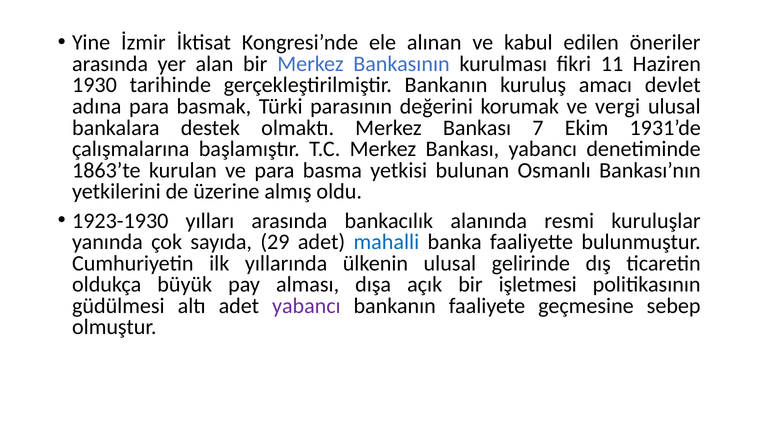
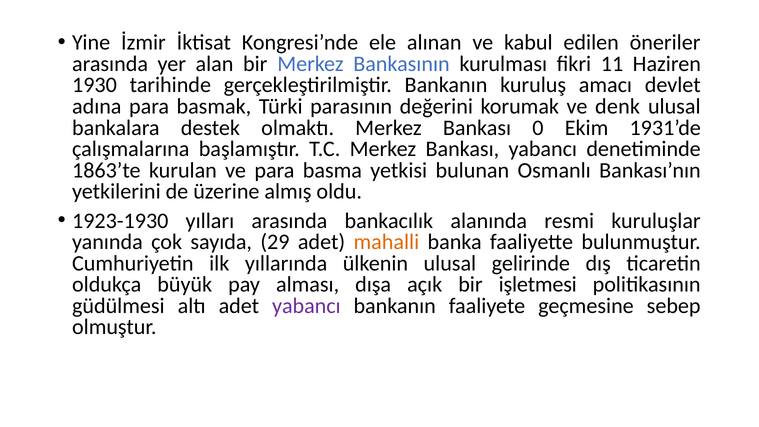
vergi: vergi -> denk
7: 7 -> 0
mahalli colour: blue -> orange
